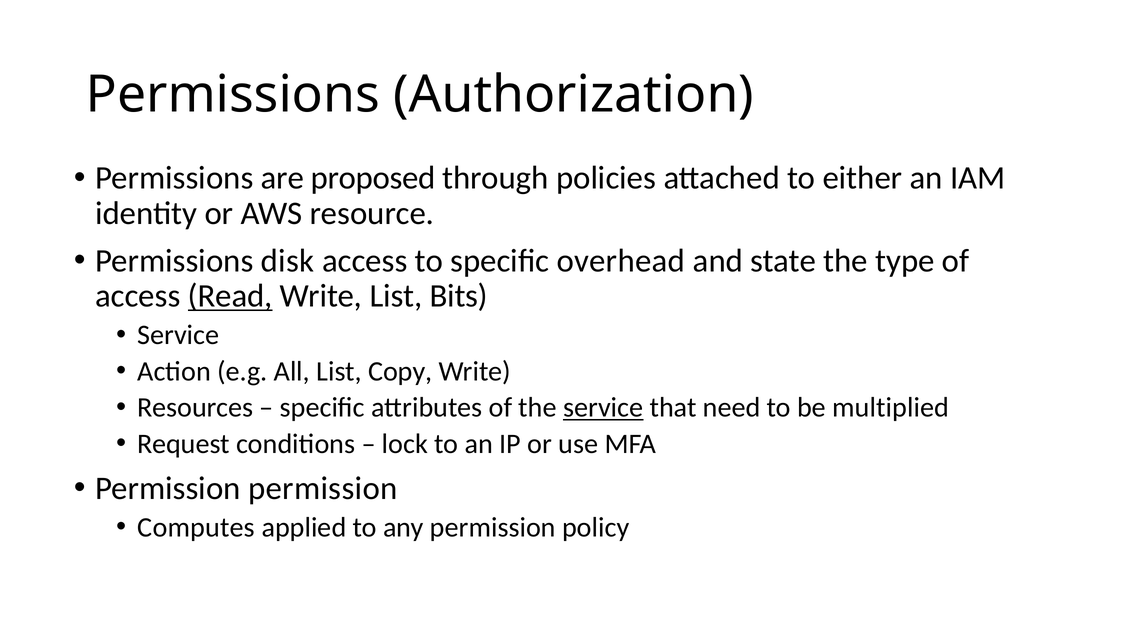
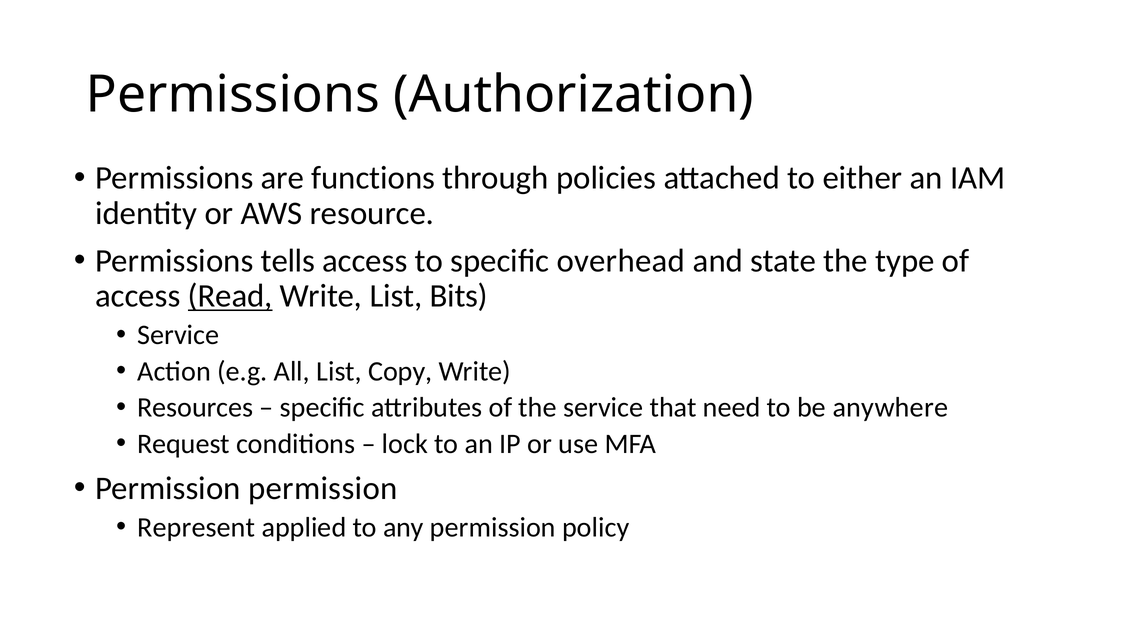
proposed: proposed -> functions
disk: disk -> tells
service at (603, 407) underline: present -> none
multiplied: multiplied -> anywhere
Computes: Computes -> Represent
